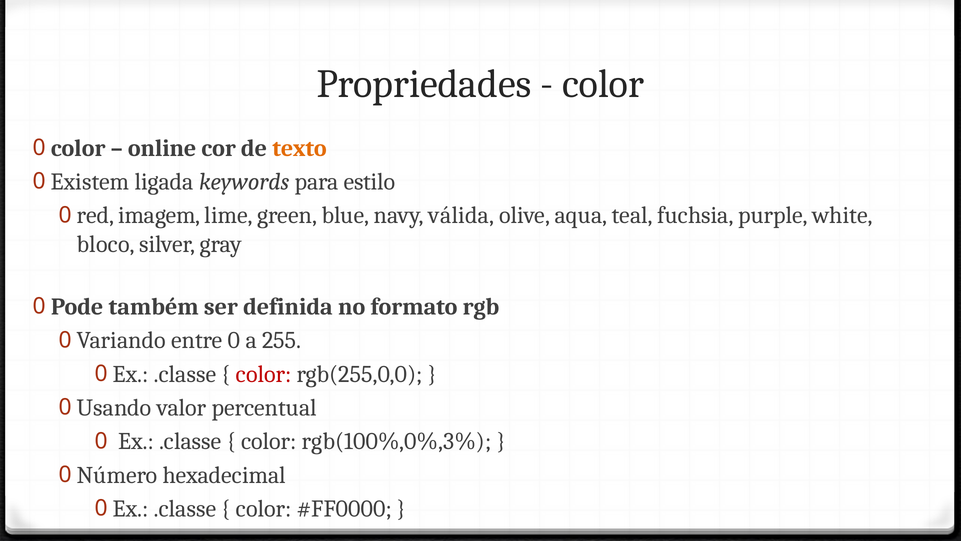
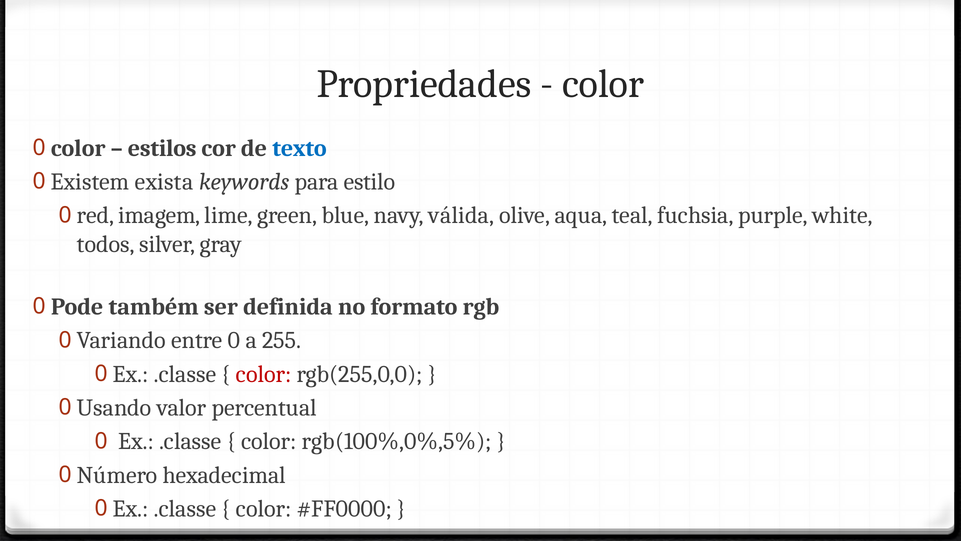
online: online -> estilos
texto colour: orange -> blue
ligada: ligada -> exista
bloco: bloco -> todos
rgb(100%,0%,3%: rgb(100%,0%,3% -> rgb(100%,0%,5%
